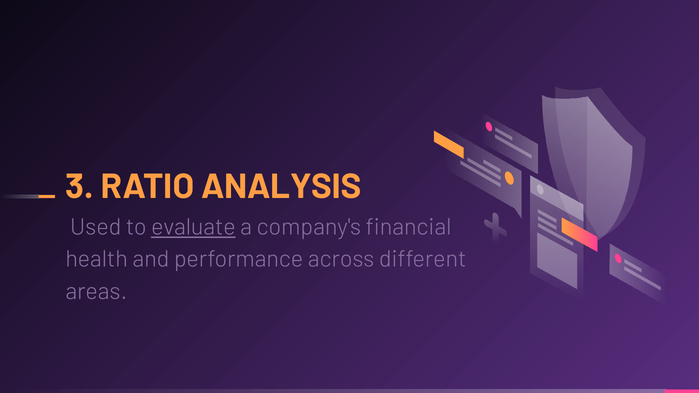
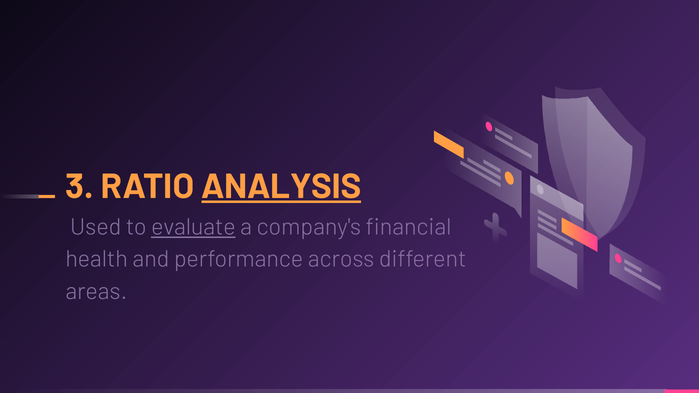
ANALYSIS underline: none -> present
